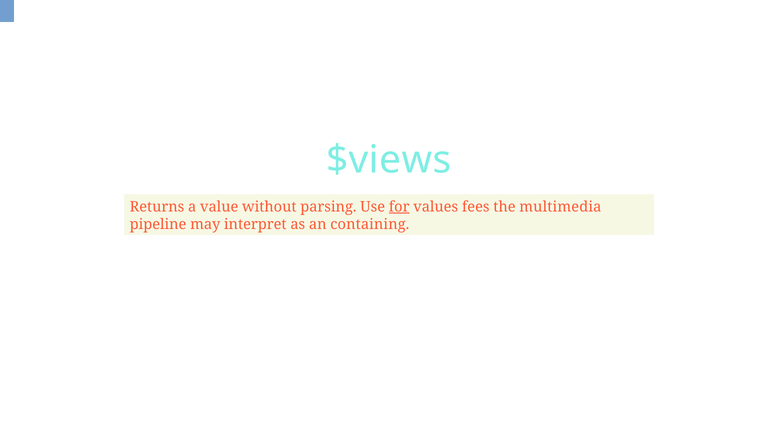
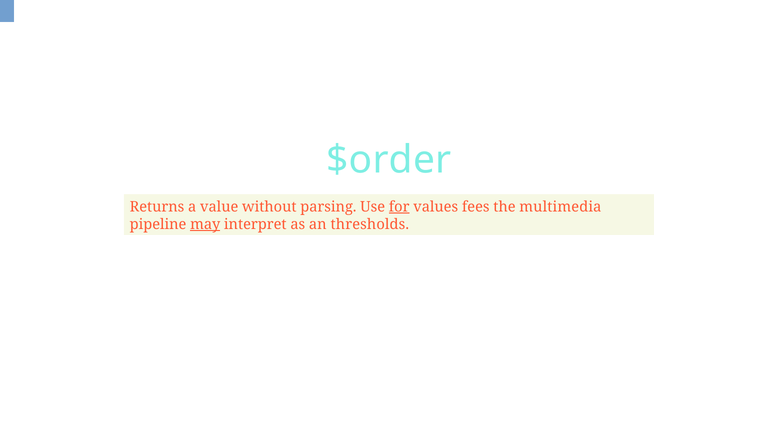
$views: $views -> $order
may underline: none -> present
containing: containing -> thresholds
